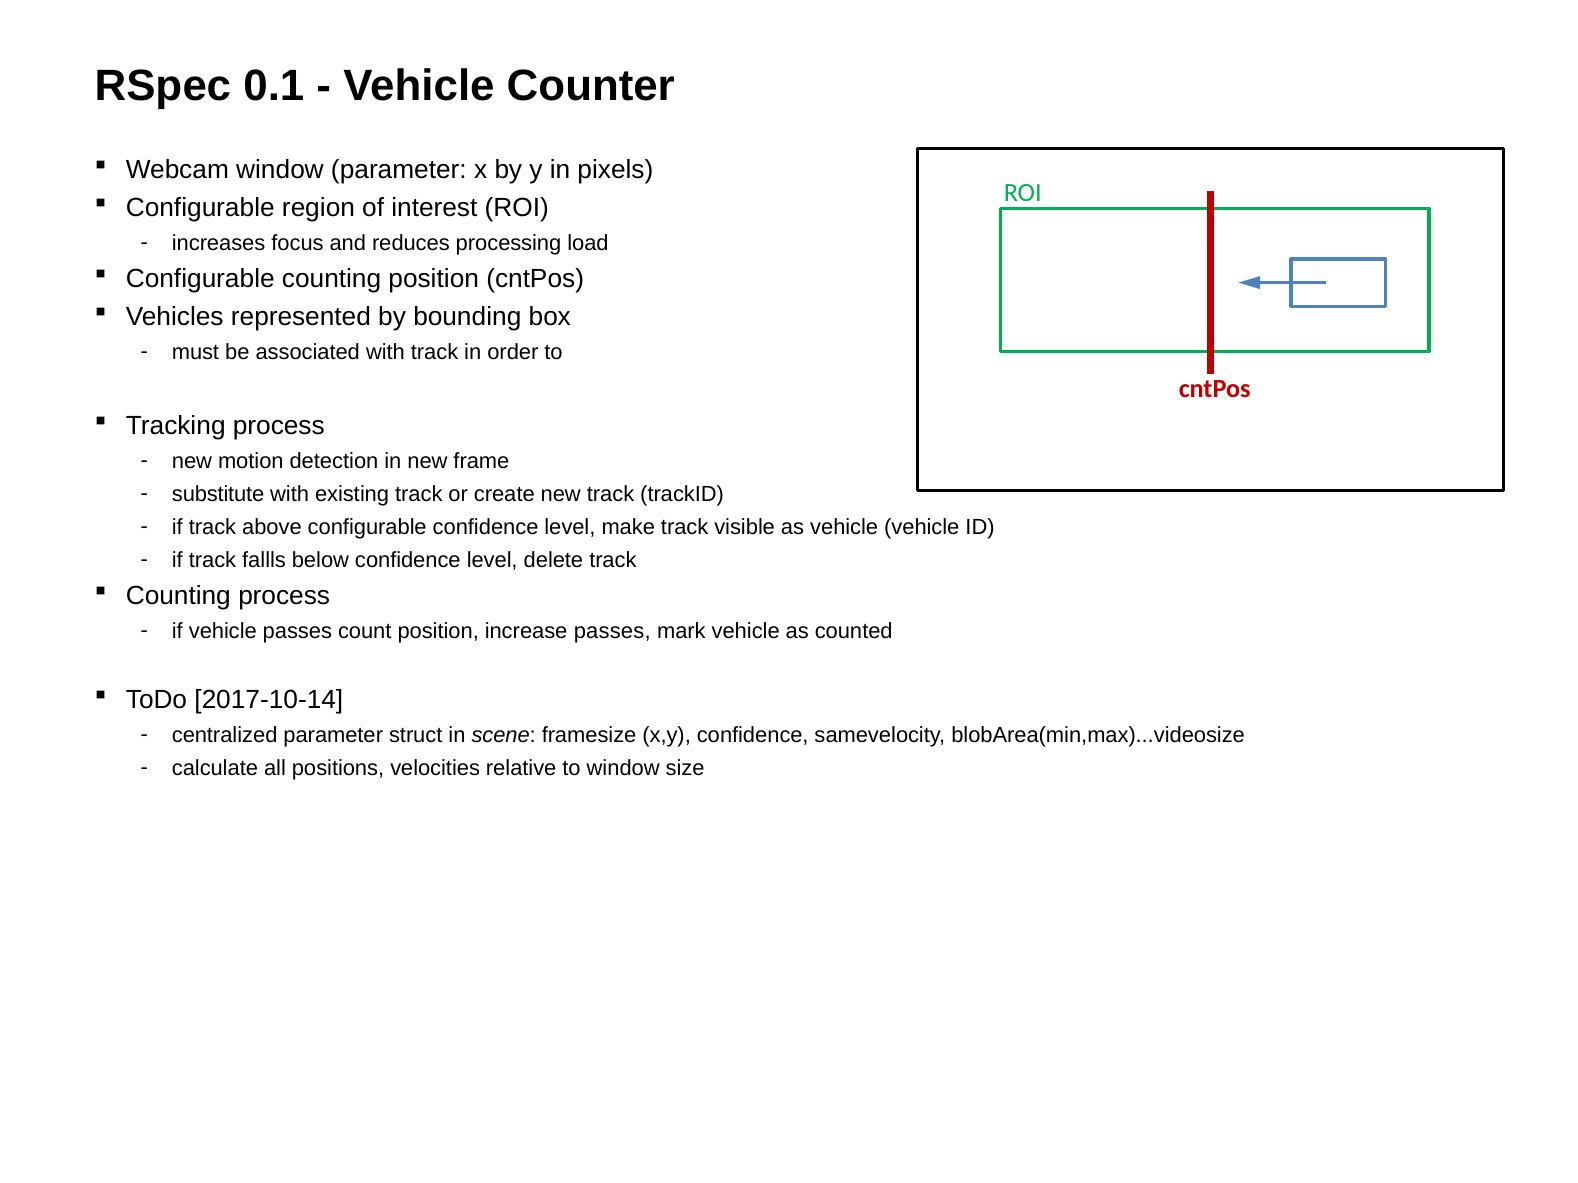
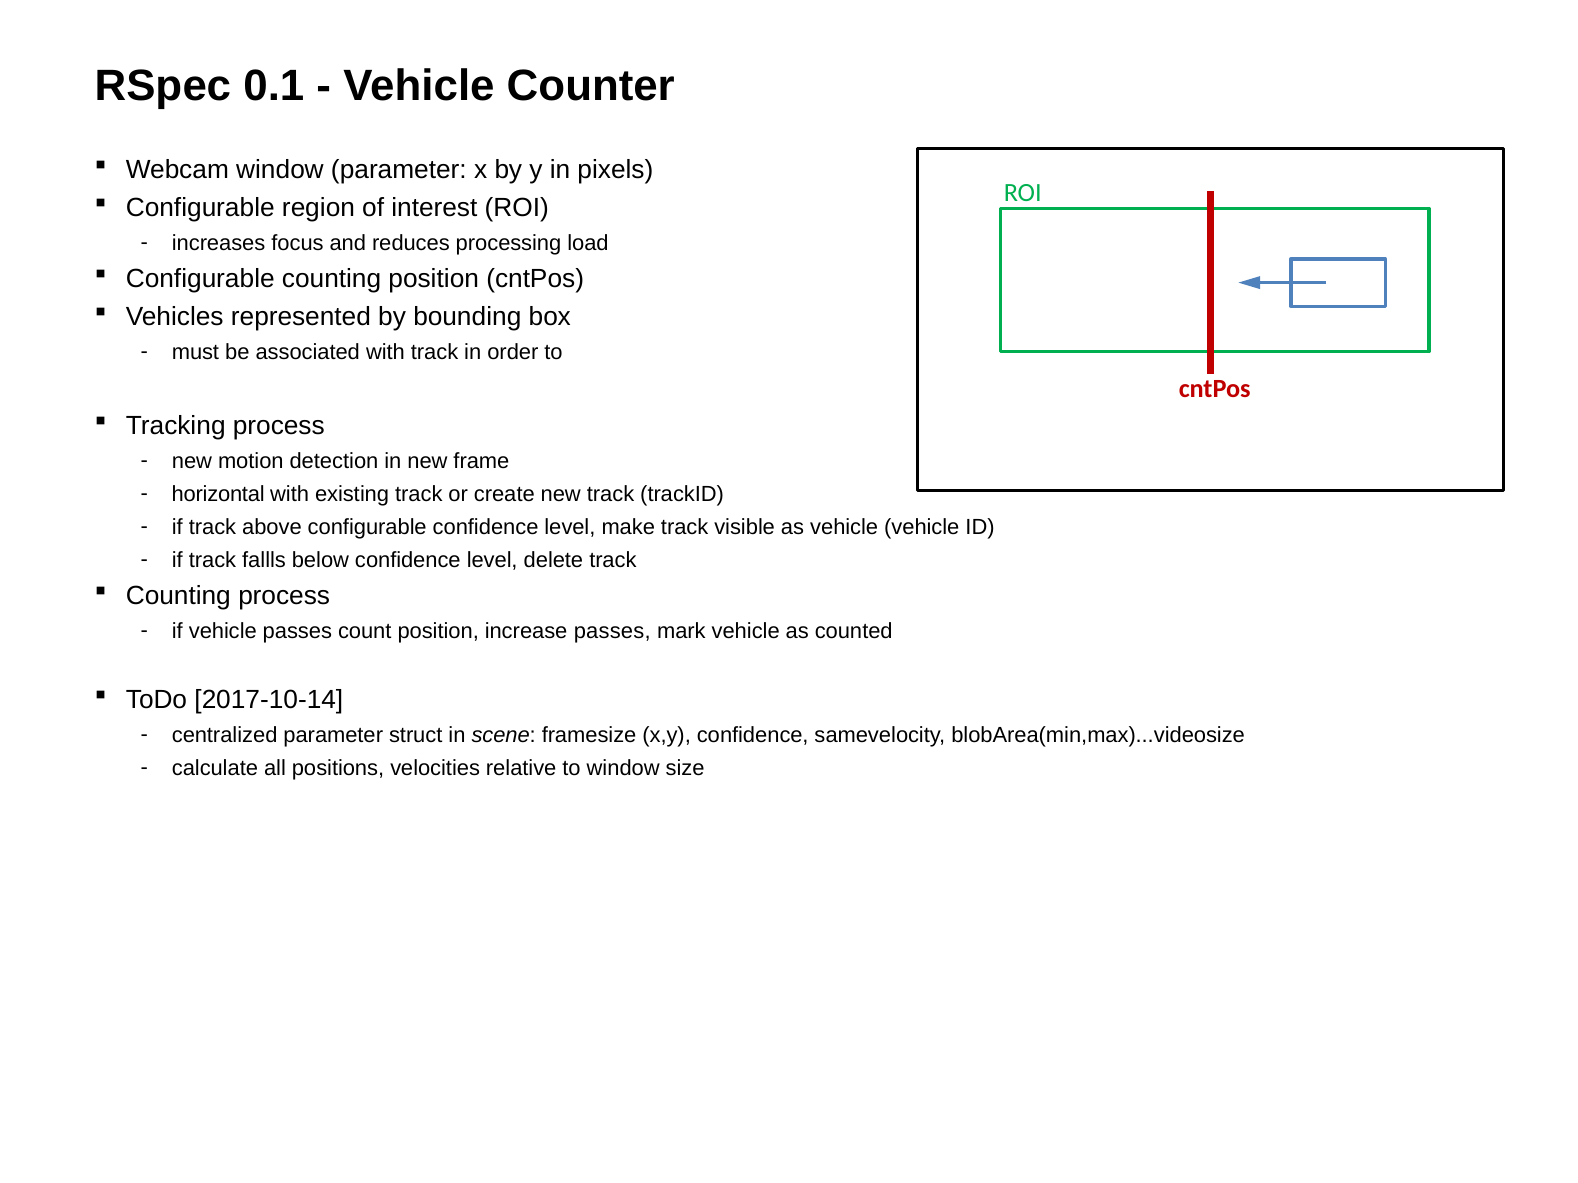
substitute: substitute -> horizontal
